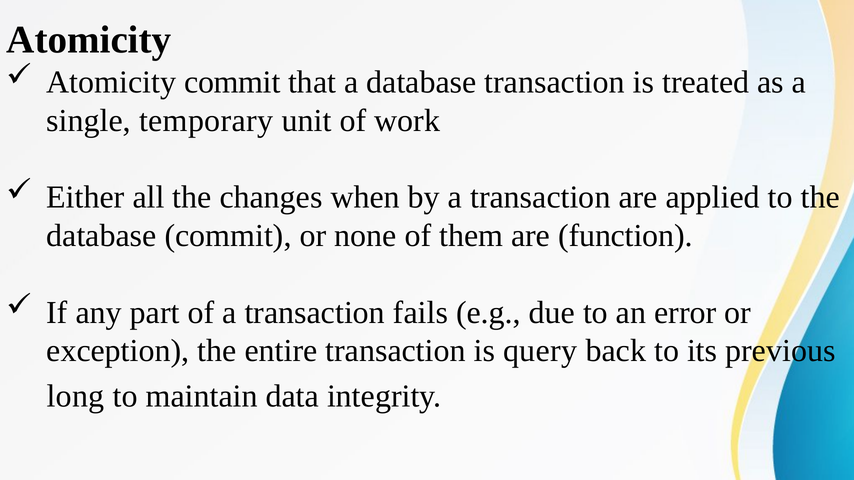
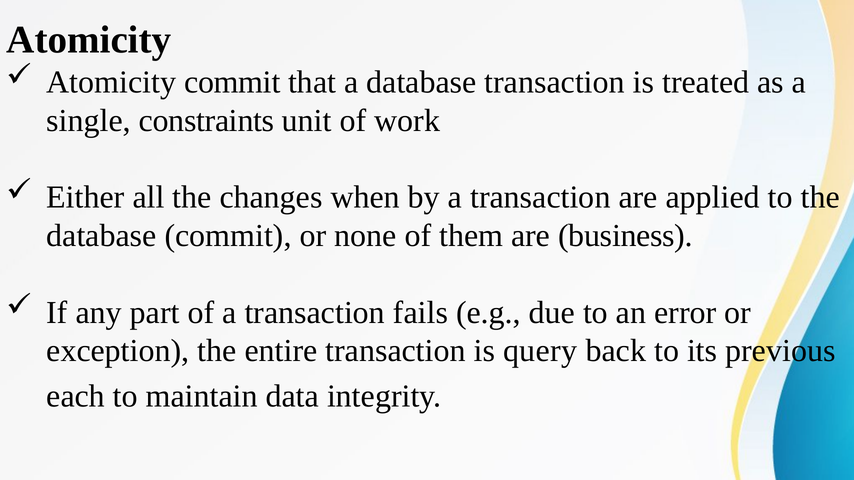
temporary: temporary -> constraints
function: function -> business
long: long -> each
